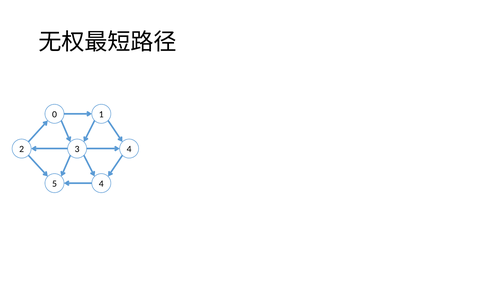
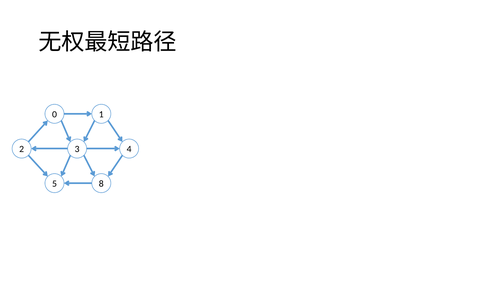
5 4: 4 -> 8
